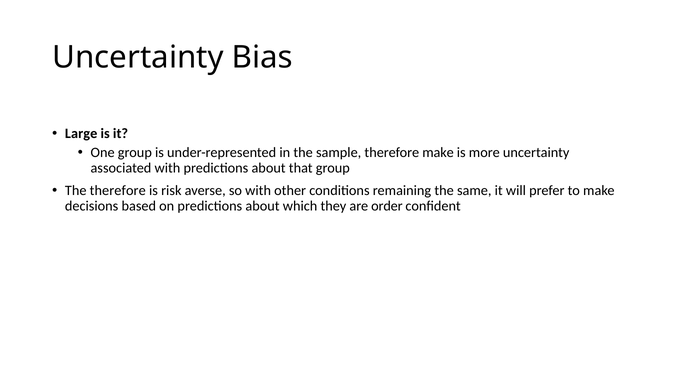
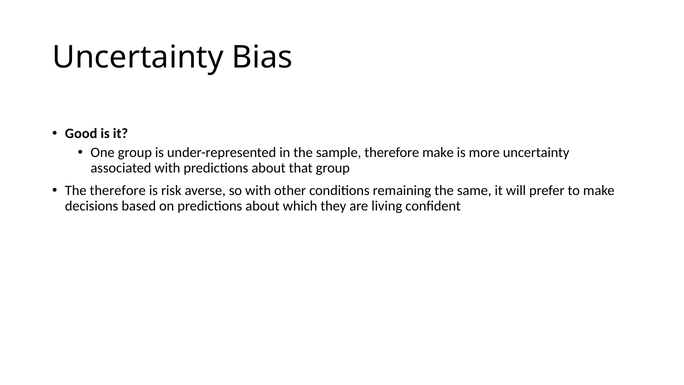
Large: Large -> Good
order: order -> living
